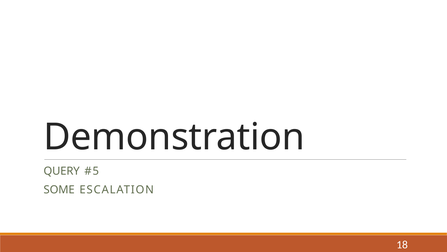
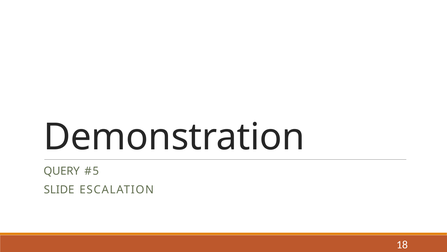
SOME: SOME -> SLIDE
